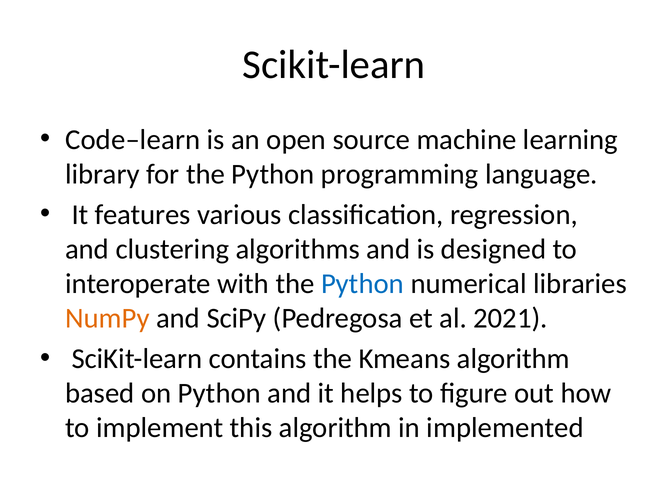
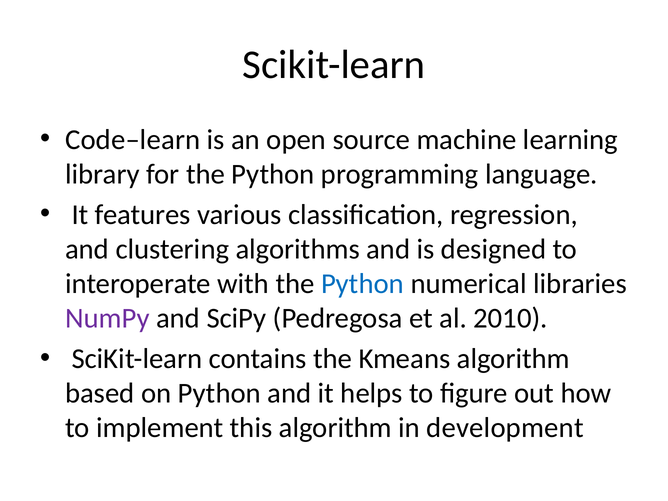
NumPy colour: orange -> purple
2021: 2021 -> 2010
implemented: implemented -> development
